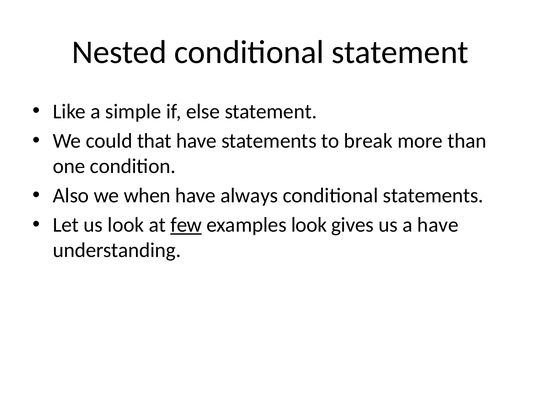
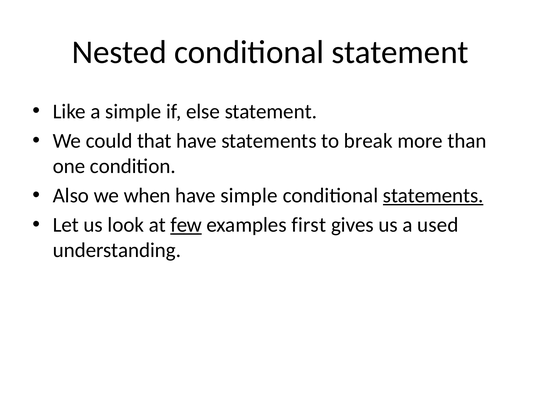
have always: always -> simple
statements at (433, 195) underline: none -> present
examples look: look -> first
a have: have -> used
